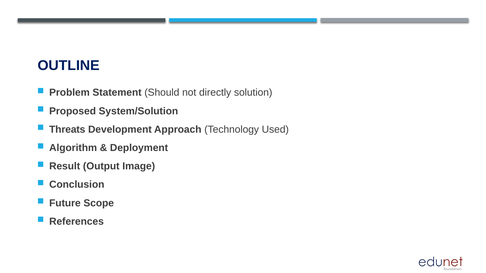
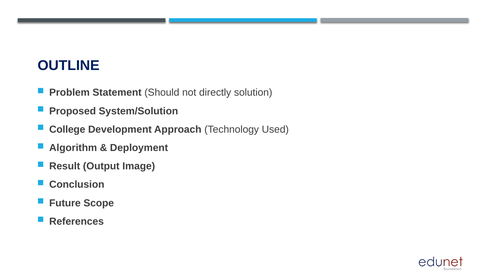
Threats: Threats -> College
